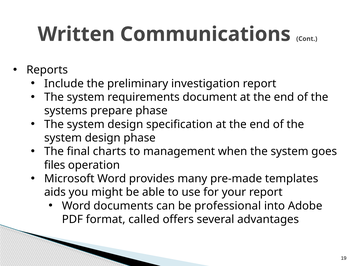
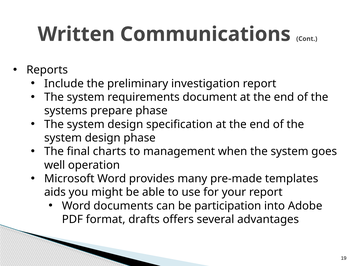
files: files -> well
professional: professional -> participation
called: called -> drafts
